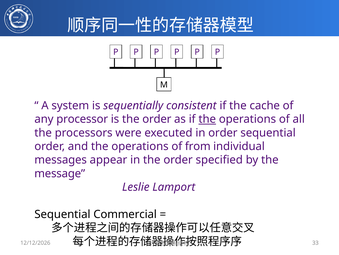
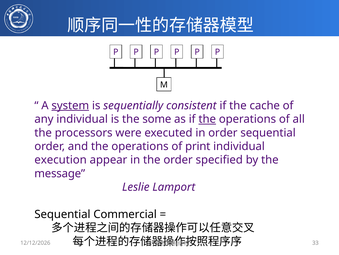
system underline: none -> present
any processor: processor -> individual
is the order: order -> some
from: from -> print
messages: messages -> execution
